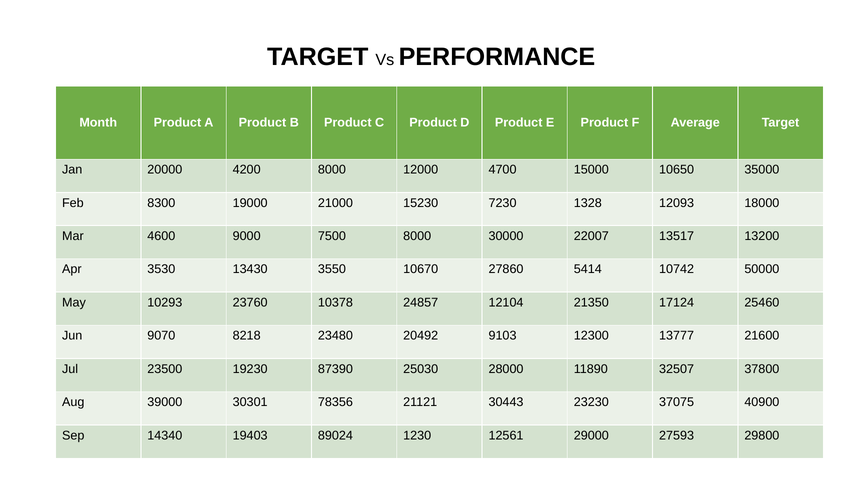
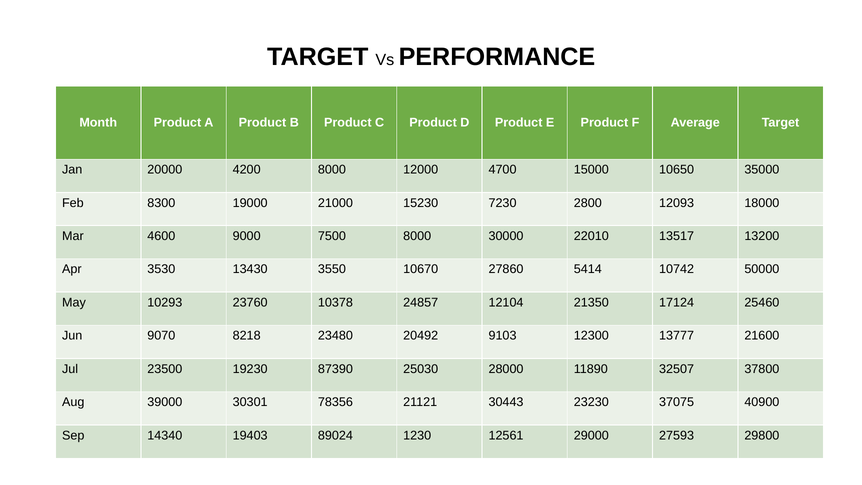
1328: 1328 -> 2800
22007: 22007 -> 22010
